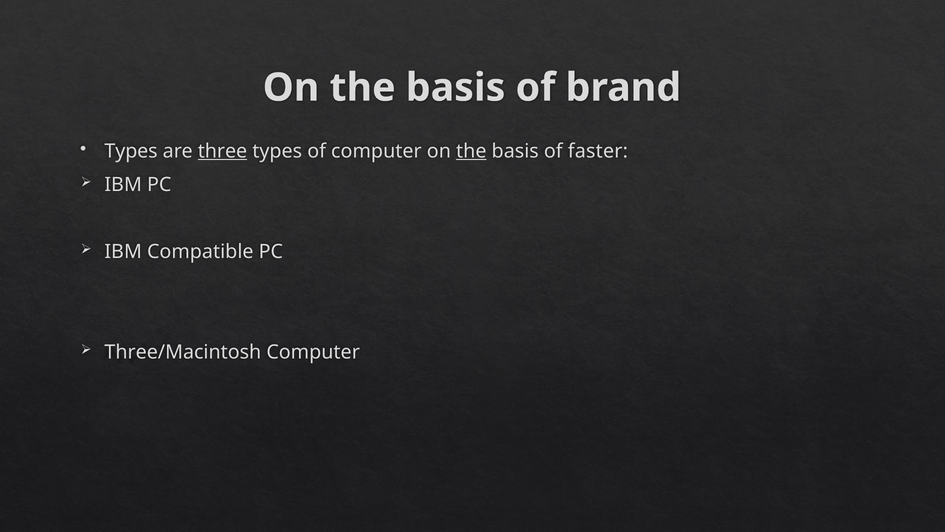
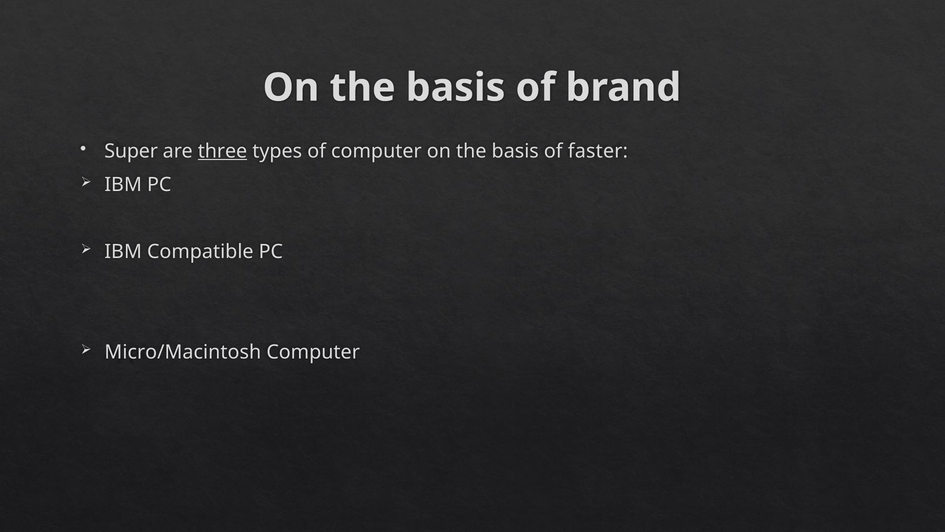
Types at (131, 151): Types -> Super
the at (471, 151) underline: present -> none
Three/Macintosh: Three/Macintosh -> Micro/Macintosh
